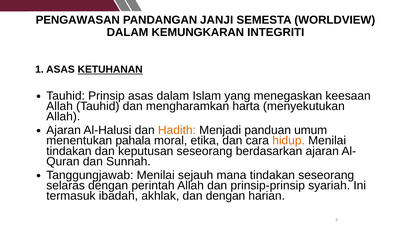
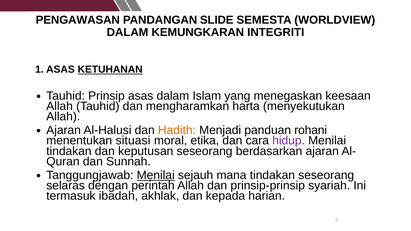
JANJI: JANJI -> SLIDE
umum: umum -> rohani
pahala: pahala -> situasi
hidup colour: orange -> purple
Menilai at (156, 175) underline: none -> present
dan dengan: dengan -> kepada
